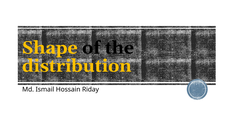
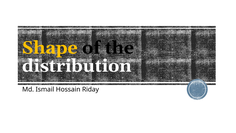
distribution colour: yellow -> white
